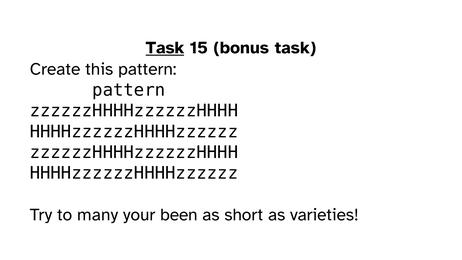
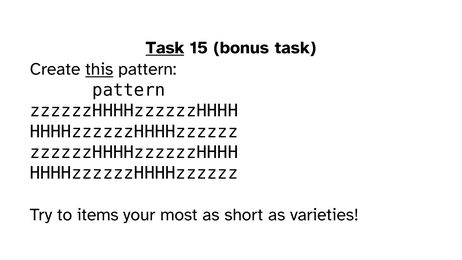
this underline: none -> present
many: many -> items
been: been -> most
